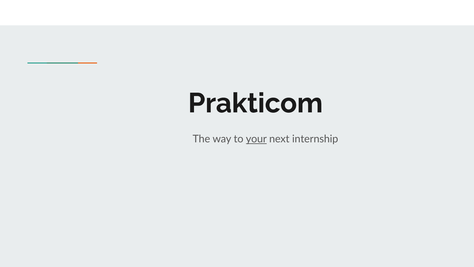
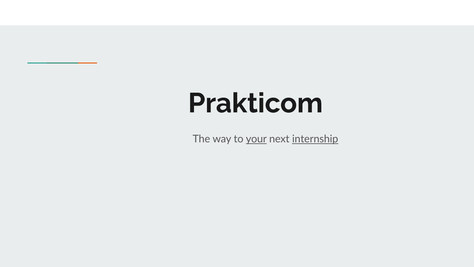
internship underline: none -> present
